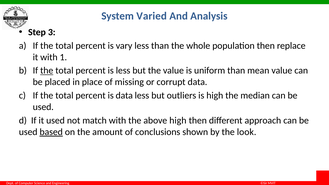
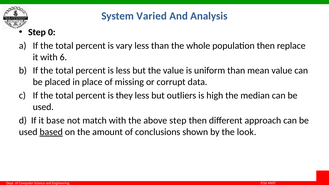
3: 3 -> 0
1: 1 -> 6
the at (47, 71) underline: present -> none
is data: data -> they
it used: used -> base
above high: high -> step
